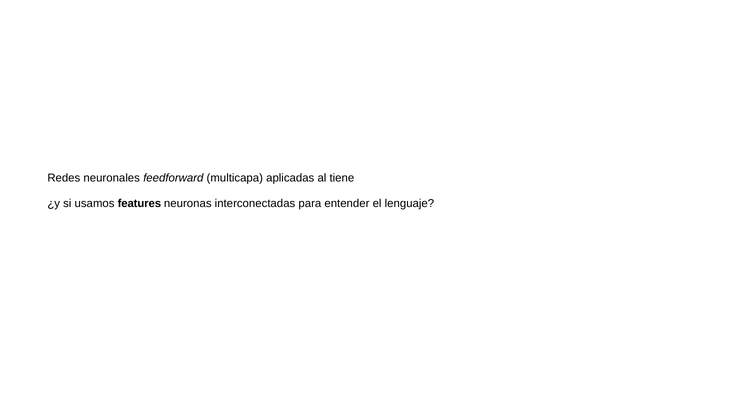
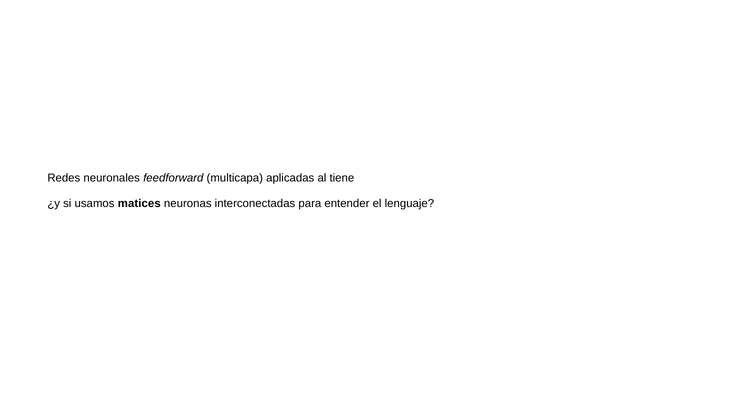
features: features -> matices
